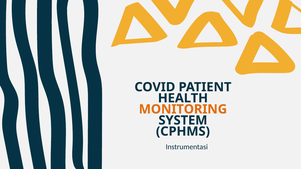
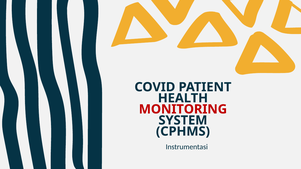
MONITORING colour: orange -> red
